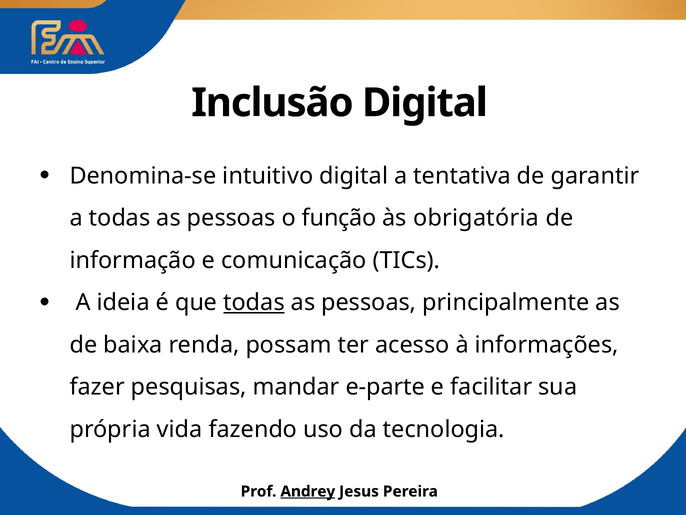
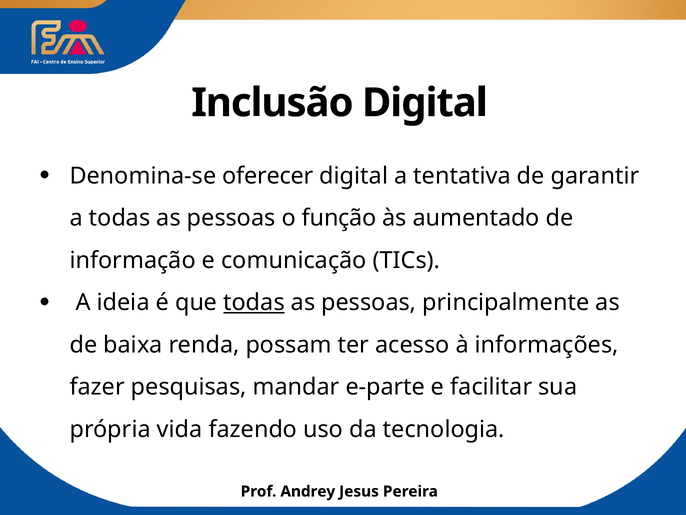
intuitivo: intuitivo -> oferecer
obrigatória: obrigatória -> aumentado
Andrey underline: present -> none
